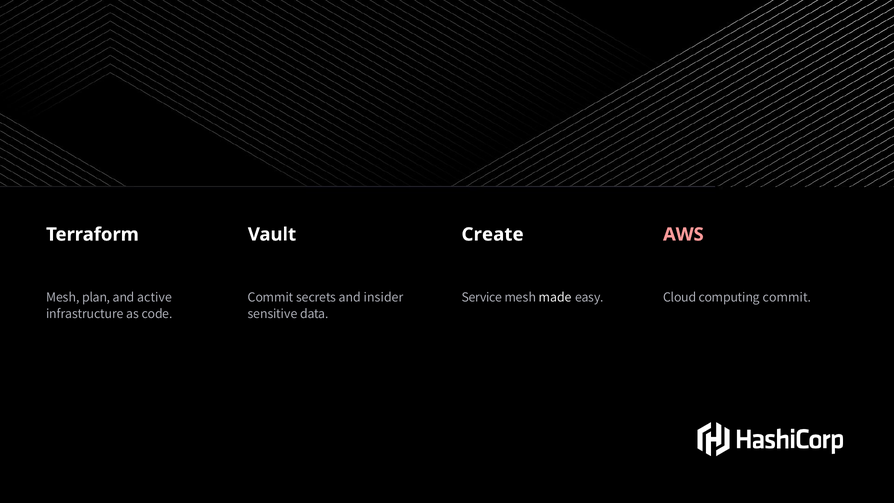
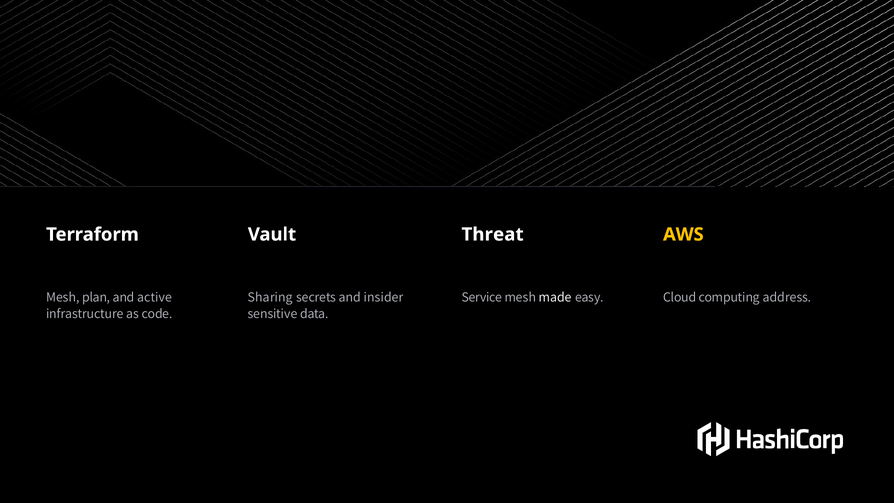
Create: Create -> Threat
AWS colour: pink -> yellow
Commit at (271, 298): Commit -> Sharing
computing commit: commit -> address
